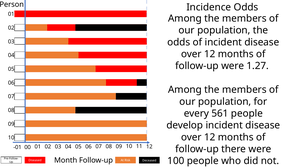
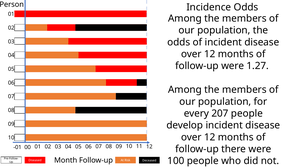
561: 561 -> 207
